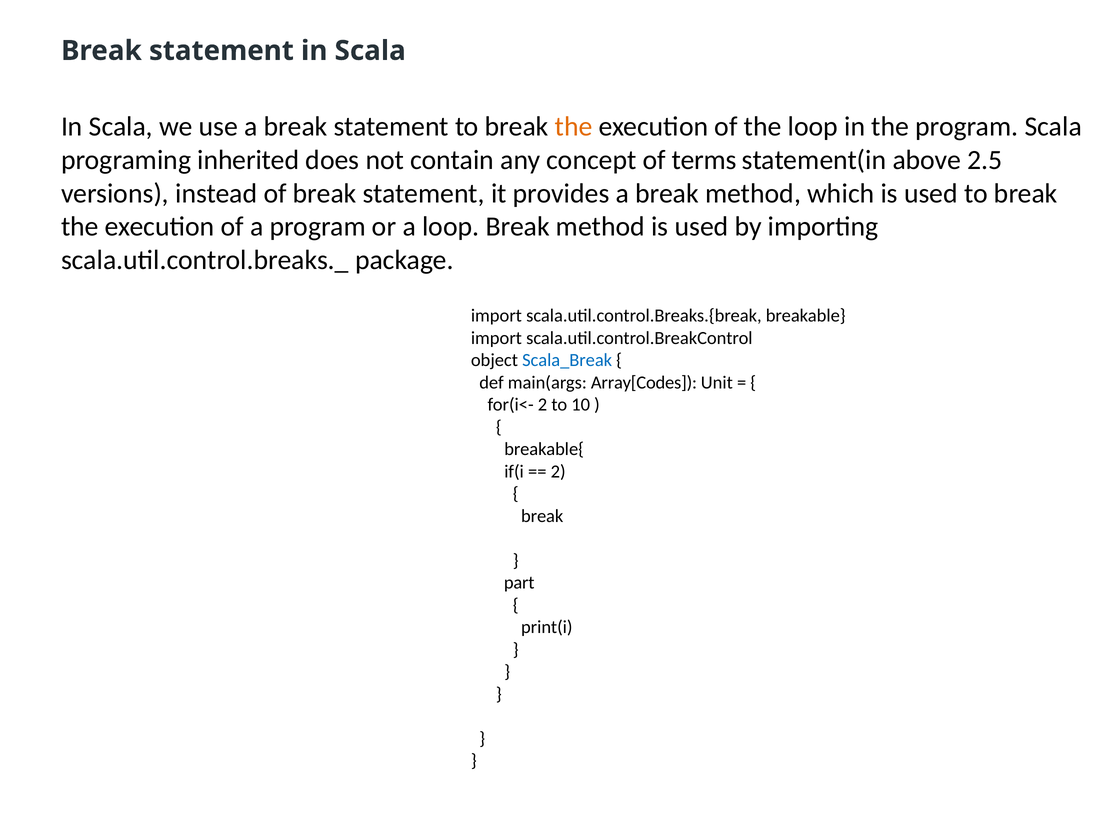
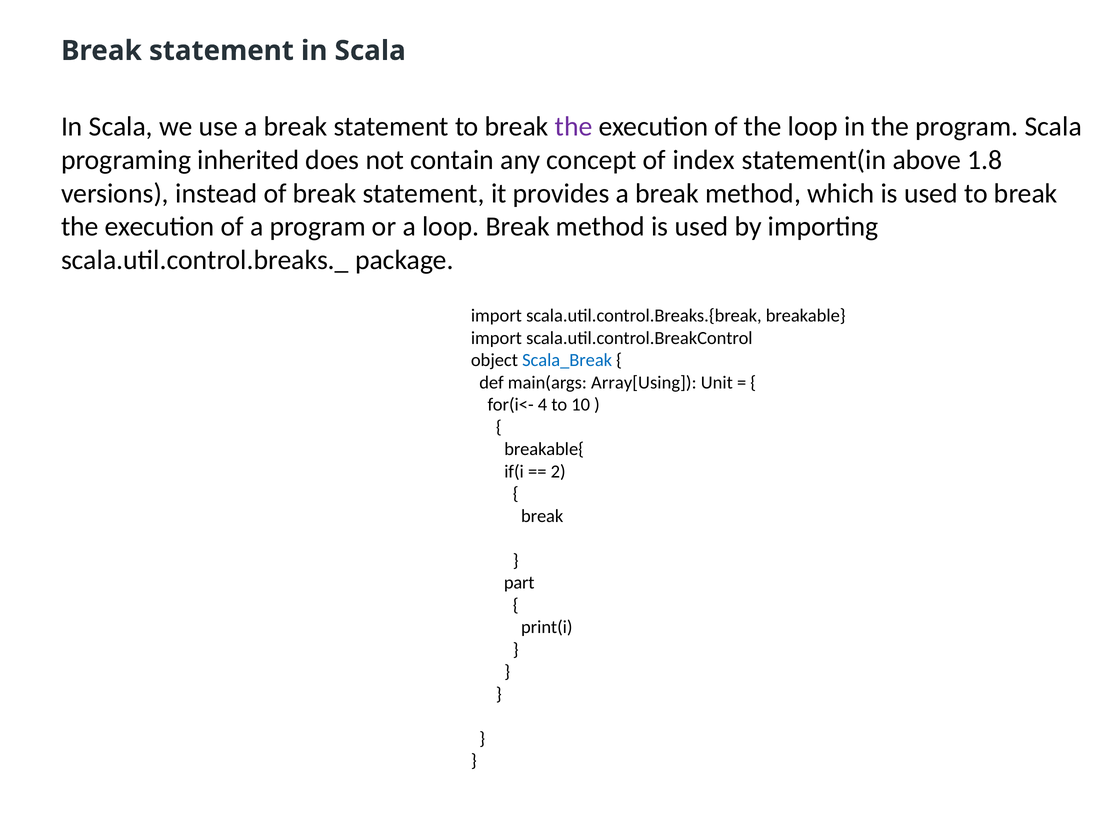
the at (574, 127) colour: orange -> purple
terms: terms -> index
2.5: 2.5 -> 1.8
Array[Codes: Array[Codes -> Array[Using
for(i<- 2: 2 -> 4
